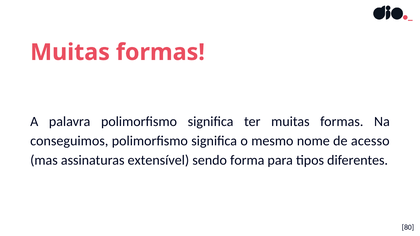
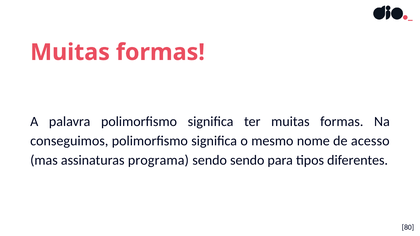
extensível: extensível -> programa
sendo forma: forma -> sendo
